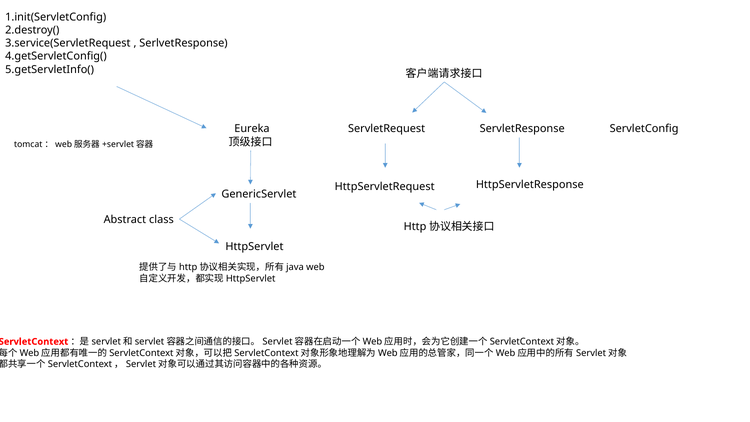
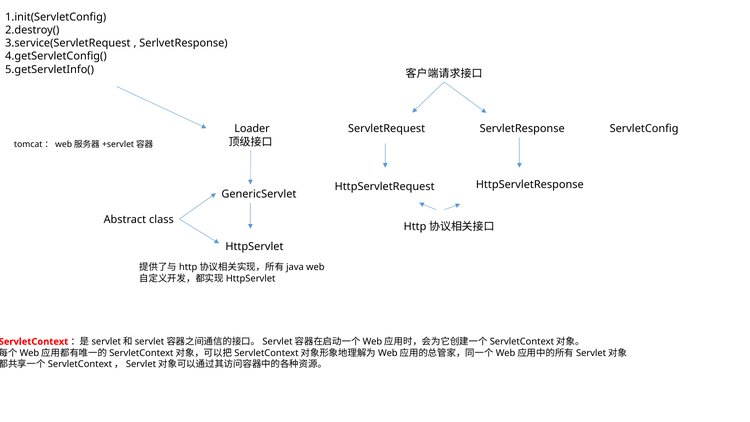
Eureka: Eureka -> Loader
